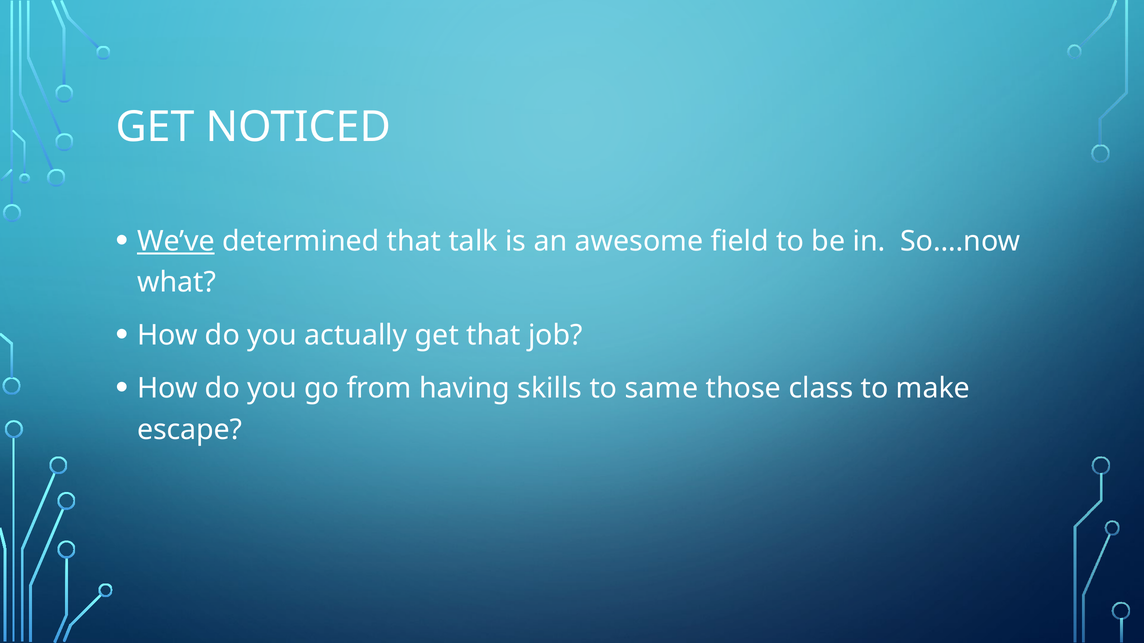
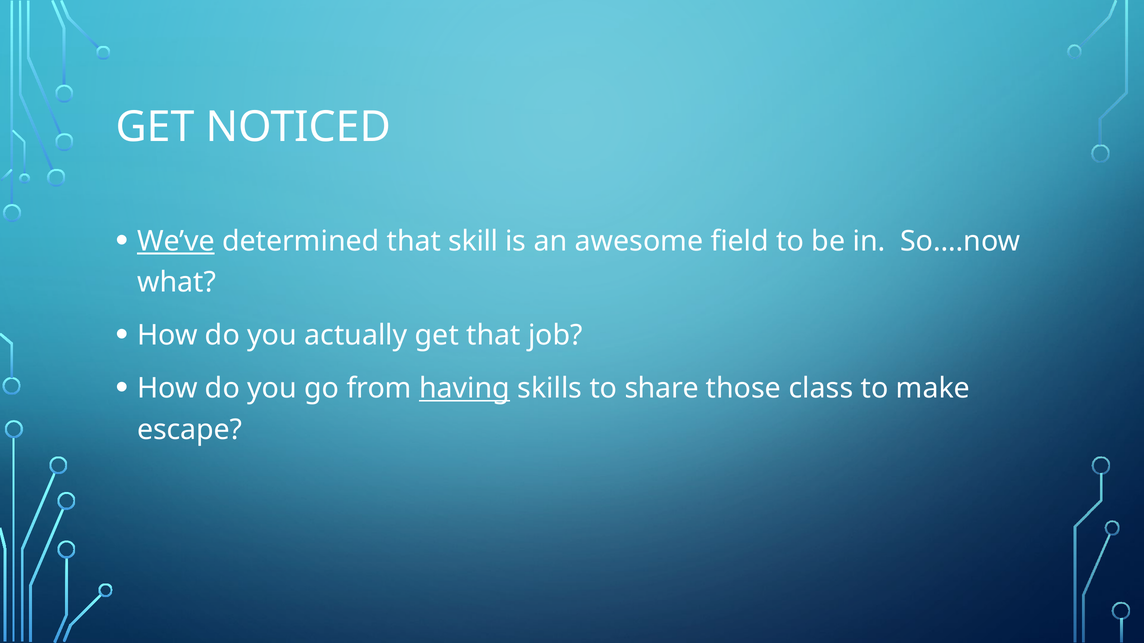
talk: talk -> skill
having underline: none -> present
same: same -> share
